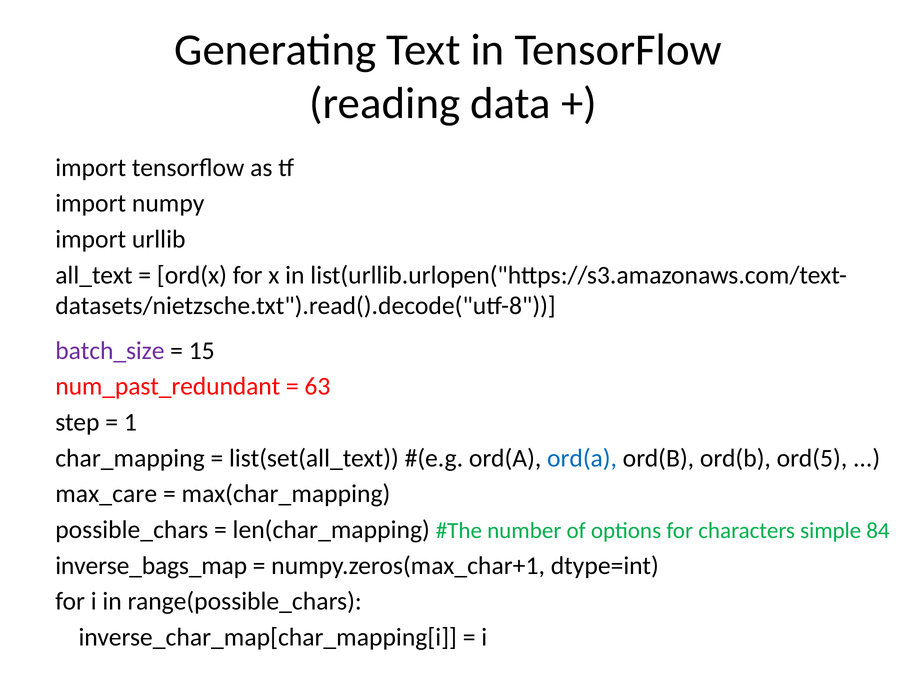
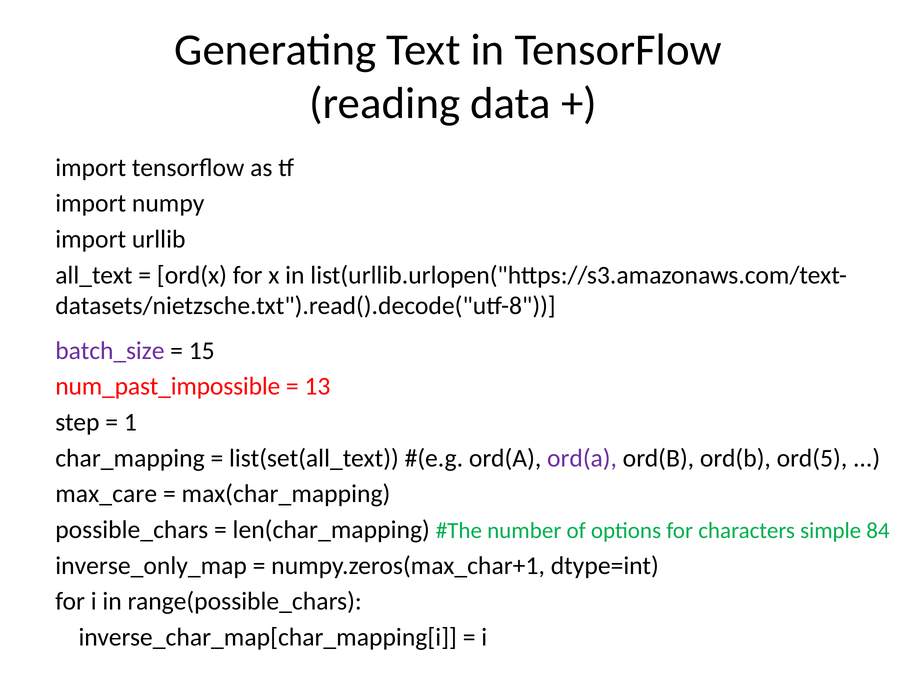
num_past_redundant: num_past_redundant -> num_past_impossible
63: 63 -> 13
ord(a at (582, 458) colour: blue -> purple
inverse_bags_map: inverse_bags_map -> inverse_only_map
